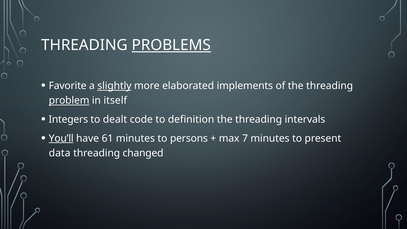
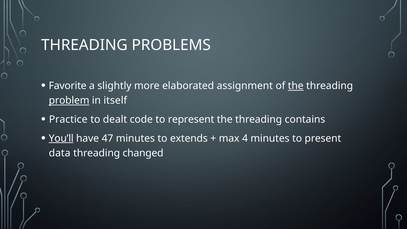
PROBLEMS underline: present -> none
slightly underline: present -> none
implements: implements -> assignment
the at (296, 86) underline: none -> present
Integers: Integers -> Practice
definition: definition -> represent
intervals: intervals -> contains
61: 61 -> 47
persons: persons -> extends
7: 7 -> 4
